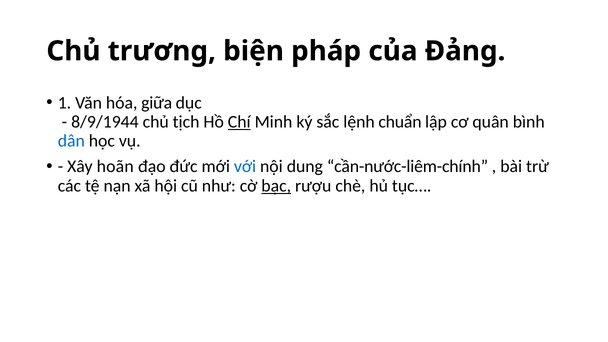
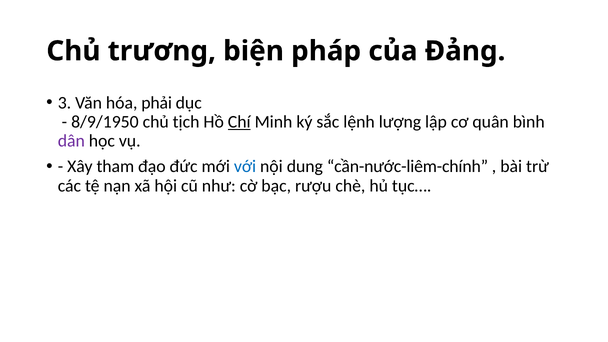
1: 1 -> 3
giữa: giữa -> phải
8/9/1944: 8/9/1944 -> 8/9/1950
chuẩn: chuẩn -> lượng
dân colour: blue -> purple
hoãn: hoãn -> tham
bạc underline: present -> none
